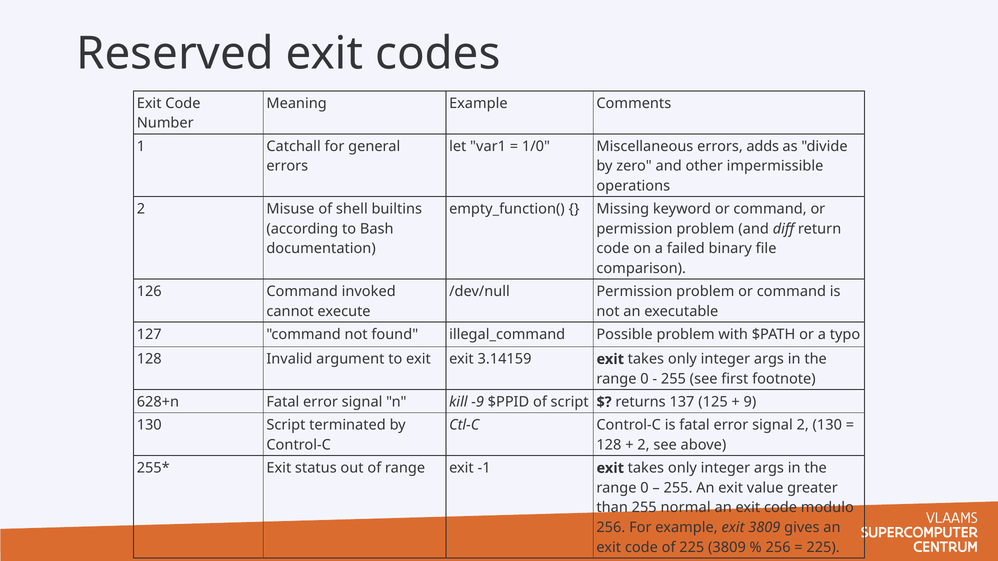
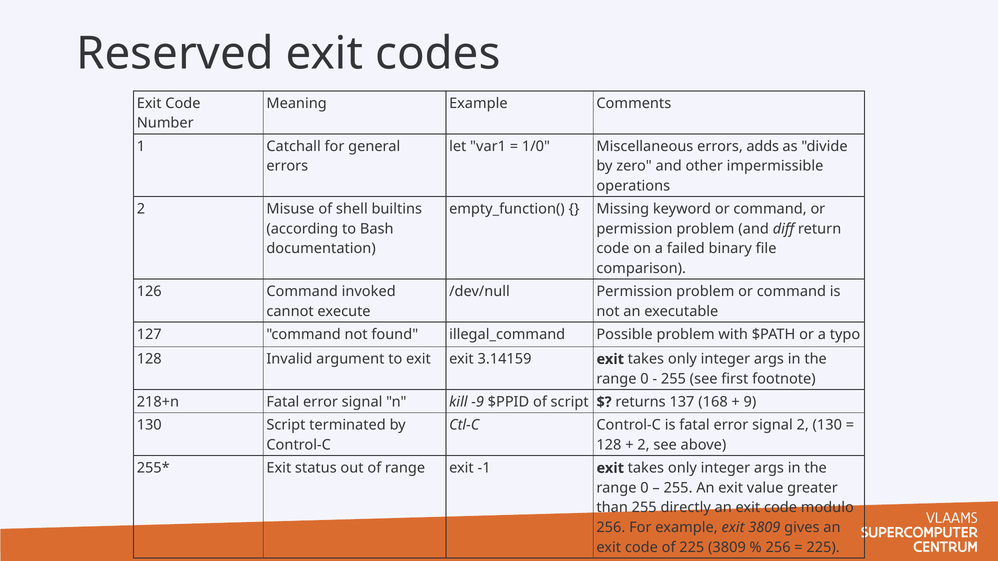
628+n: 628+n -> 218+n
125: 125 -> 168
normal: normal -> directly
